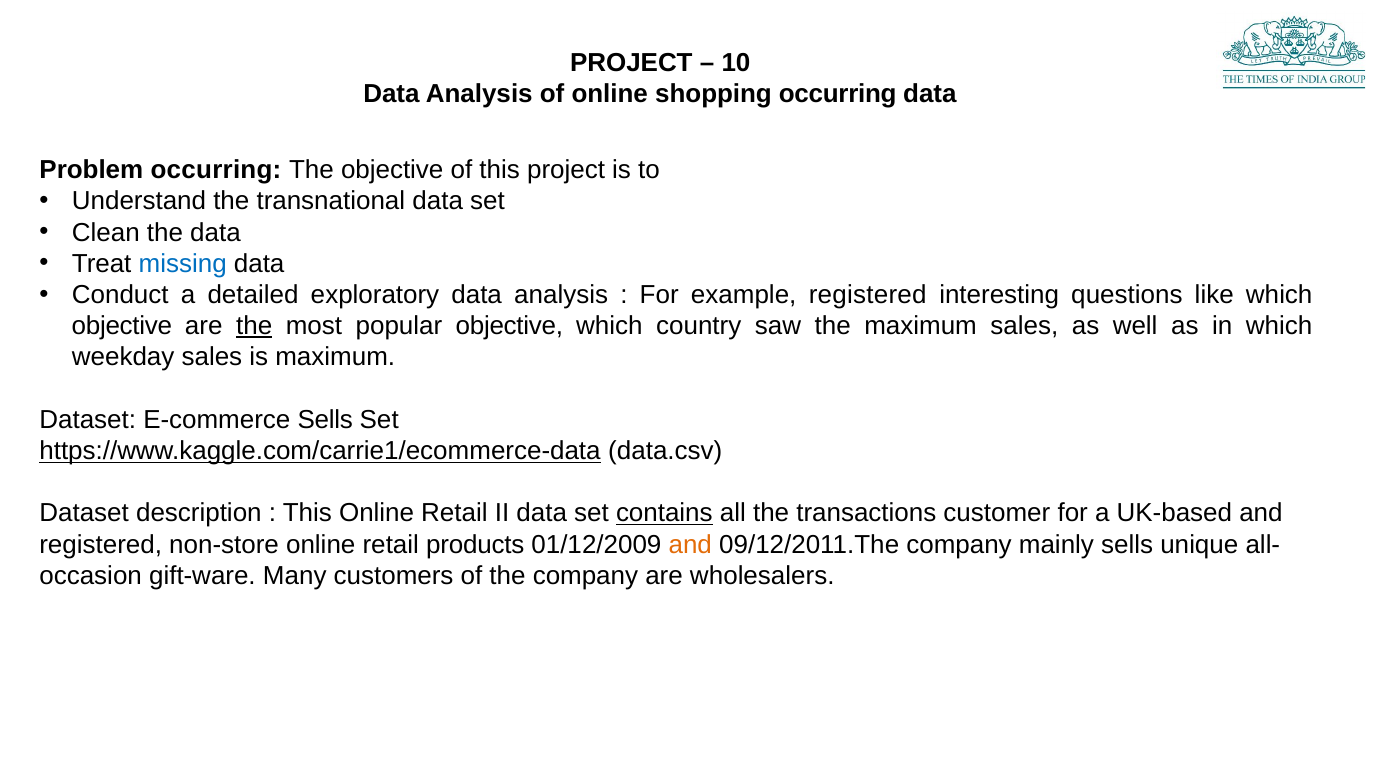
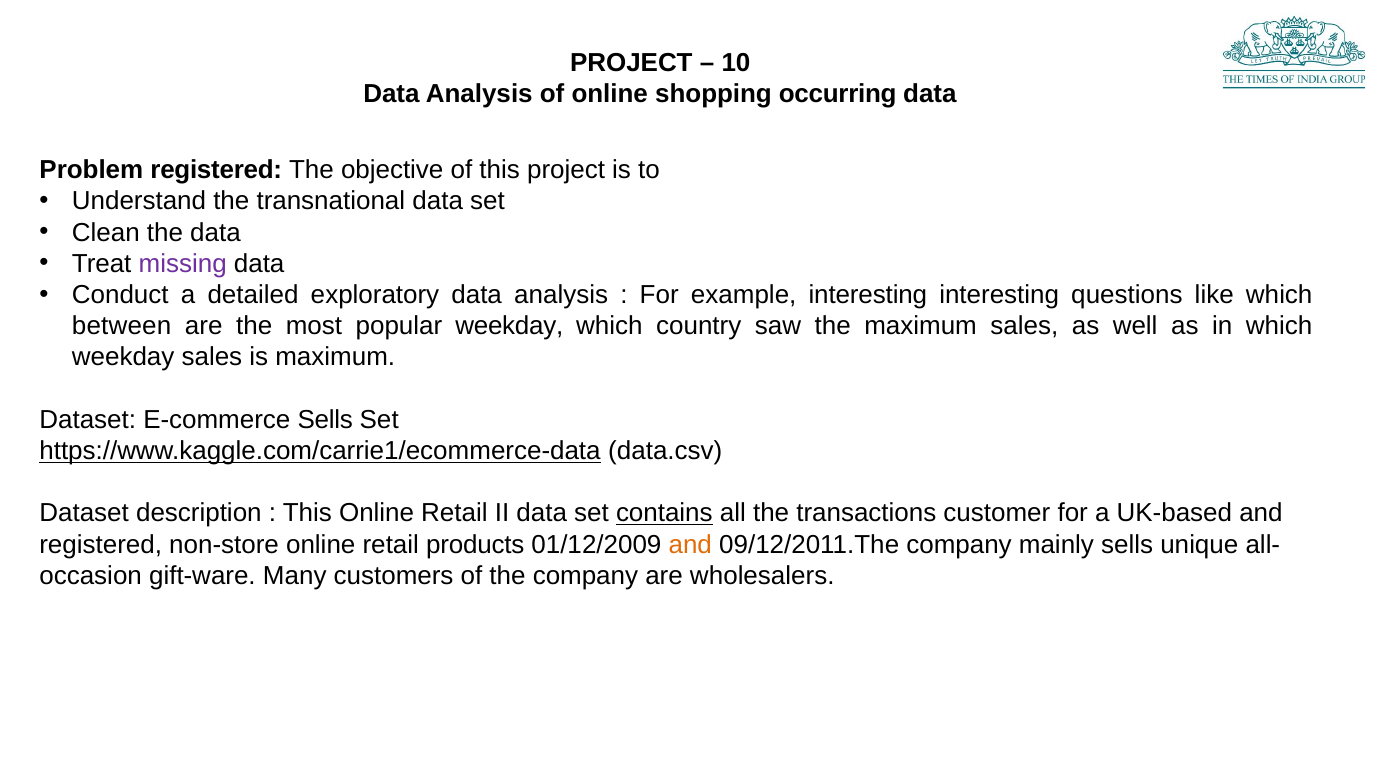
Problem occurring: occurring -> registered
missing colour: blue -> purple
example registered: registered -> interesting
objective at (122, 326): objective -> between
the at (254, 326) underline: present -> none
popular objective: objective -> weekday
